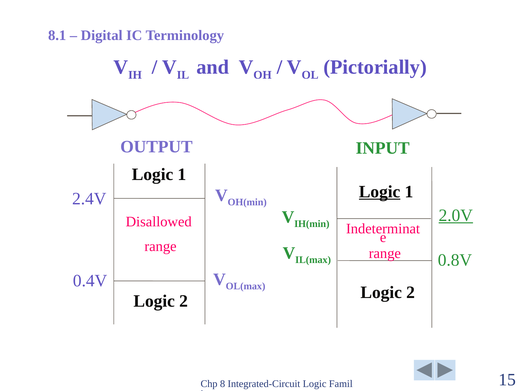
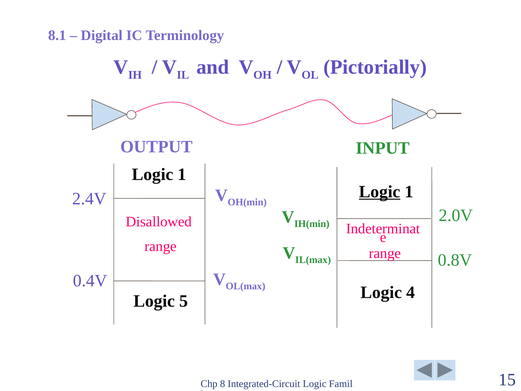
2.0V underline: present -> none
2 at (411, 292): 2 -> 4
2 at (184, 301): 2 -> 5
